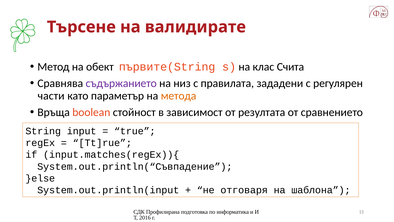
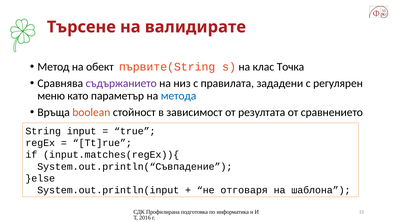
Счита: Счита -> Точка
части: части -> меню
метода colour: orange -> blue
